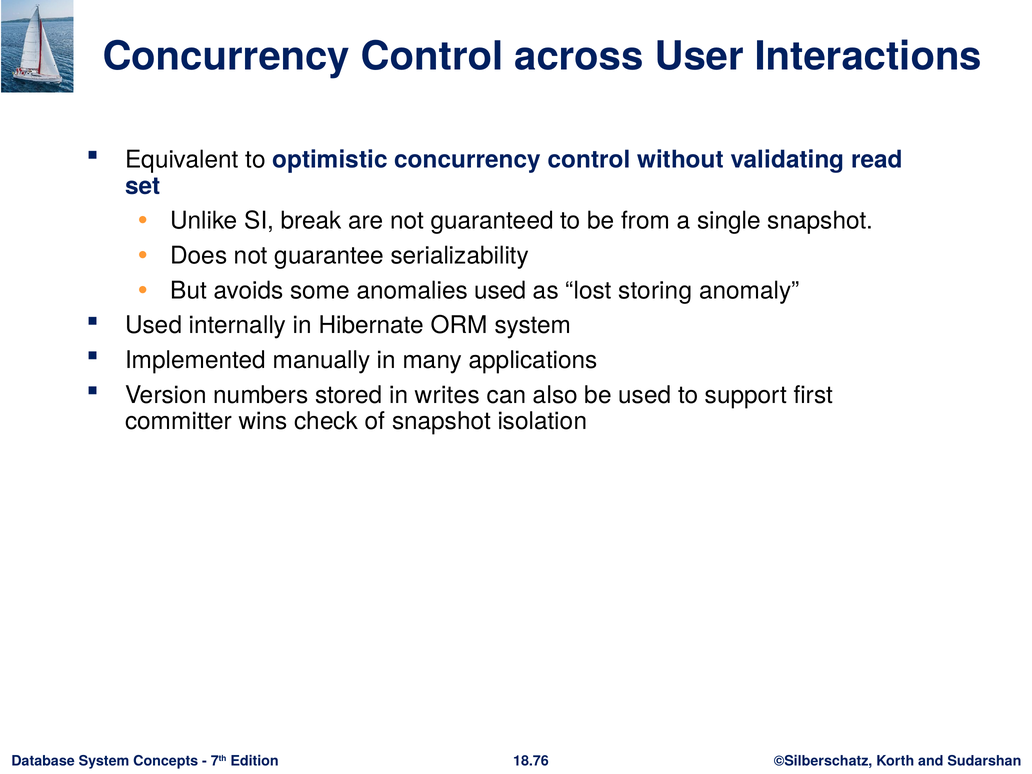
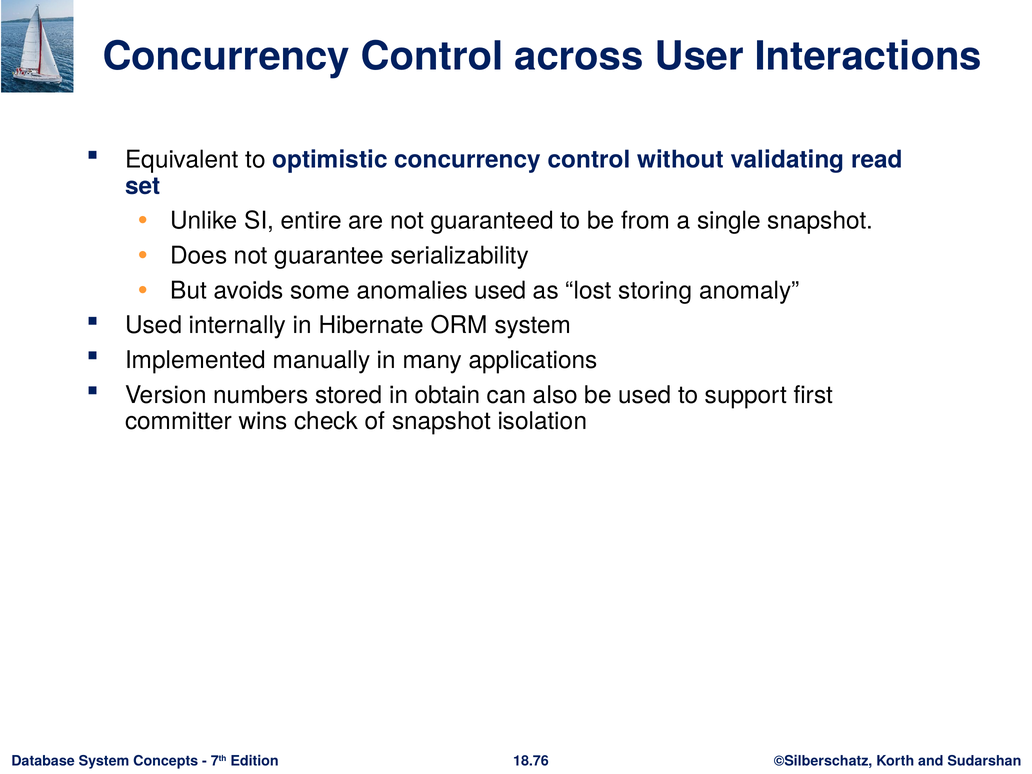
break: break -> entire
writes: writes -> obtain
